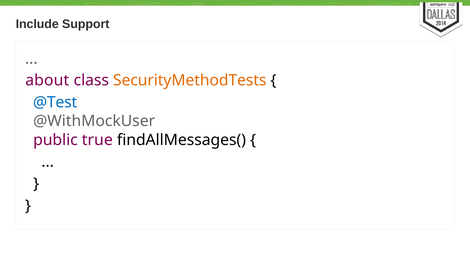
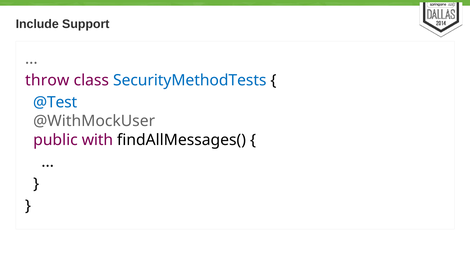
about: about -> throw
SecurityMethodTests colour: orange -> blue
true: true -> with
